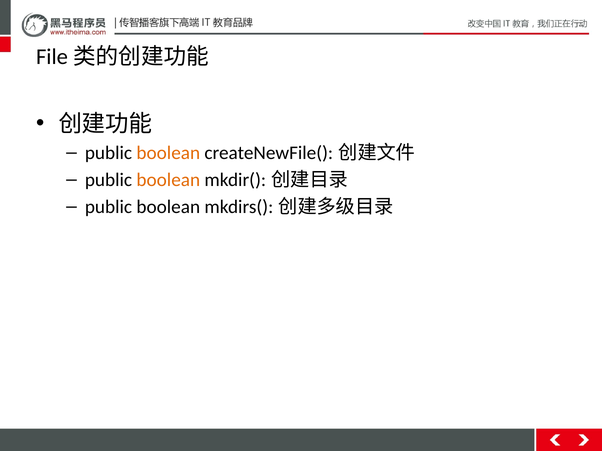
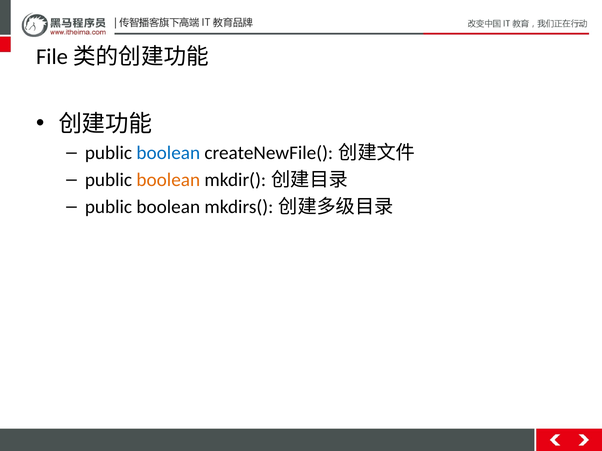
boolean at (168, 153) colour: orange -> blue
